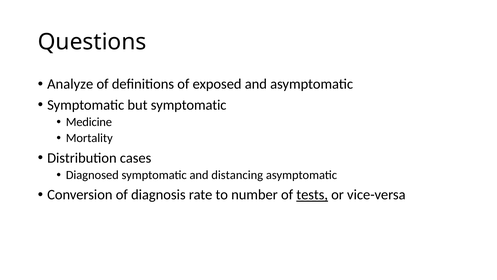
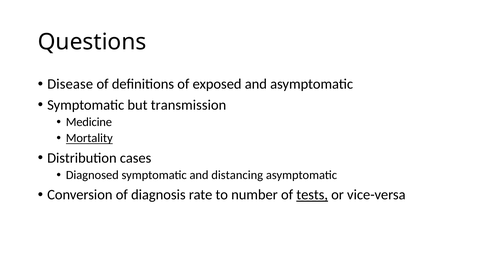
Analyze: Analyze -> Disease
but symptomatic: symptomatic -> transmission
Mortality underline: none -> present
